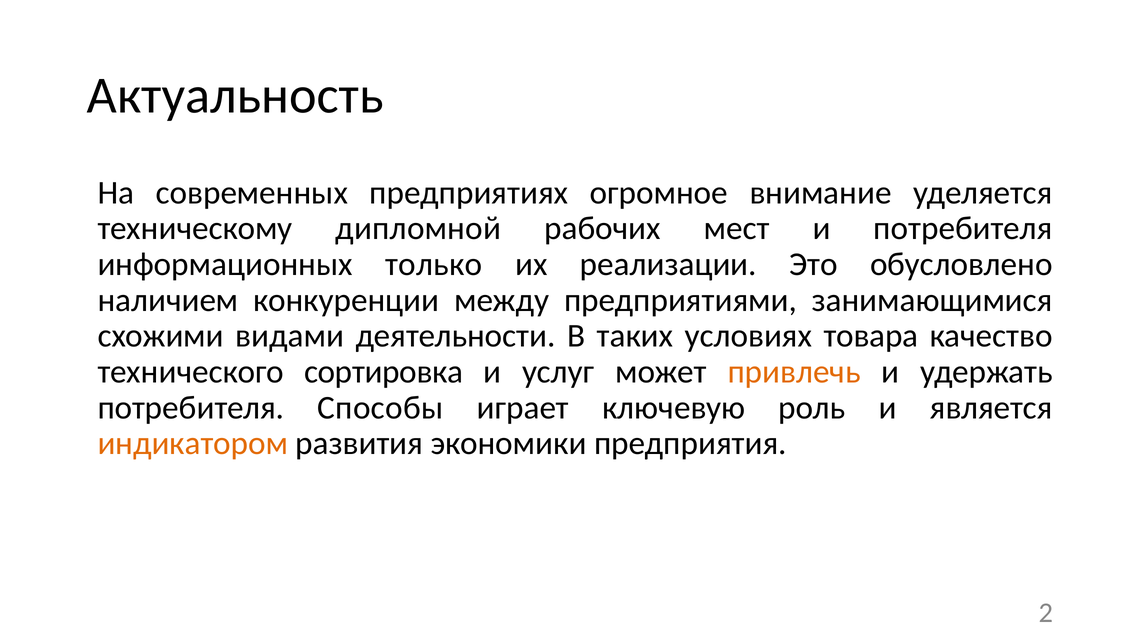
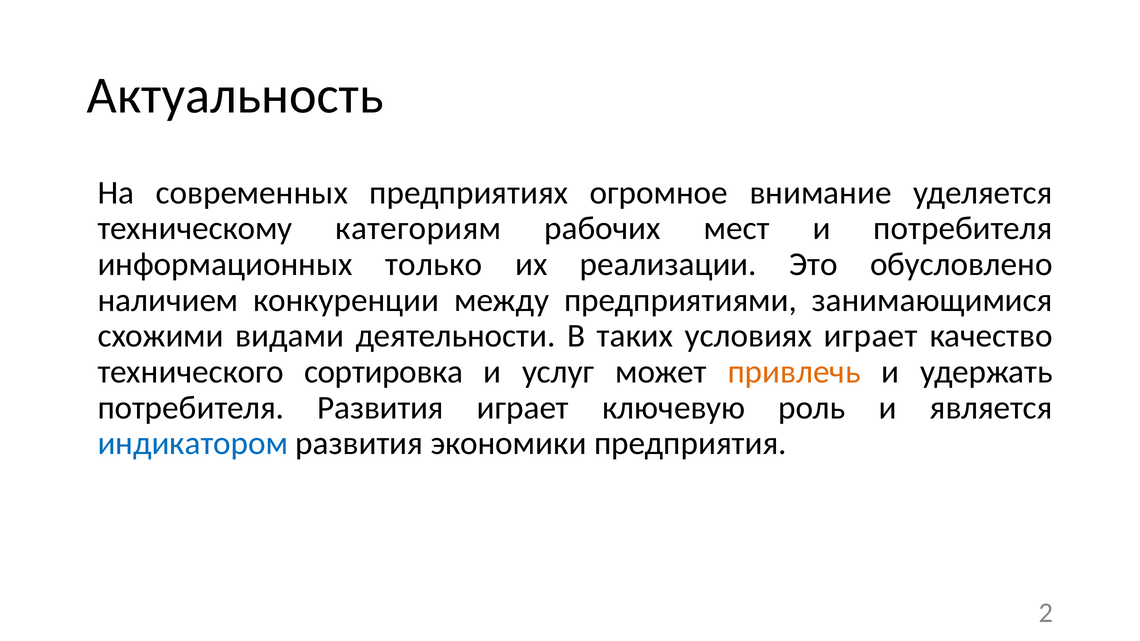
дипломной: дипломной -> категориям
условиях товара: товара -> играет
потребителя Способы: Способы -> Развития
индикатором colour: orange -> blue
